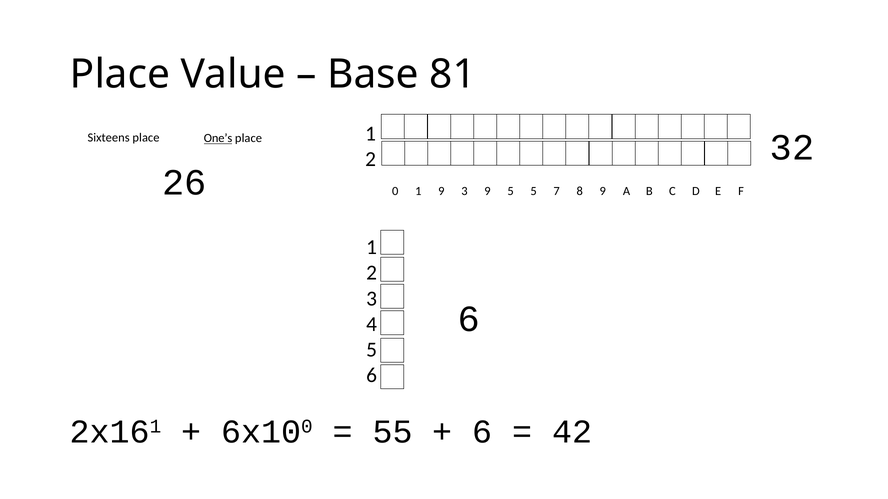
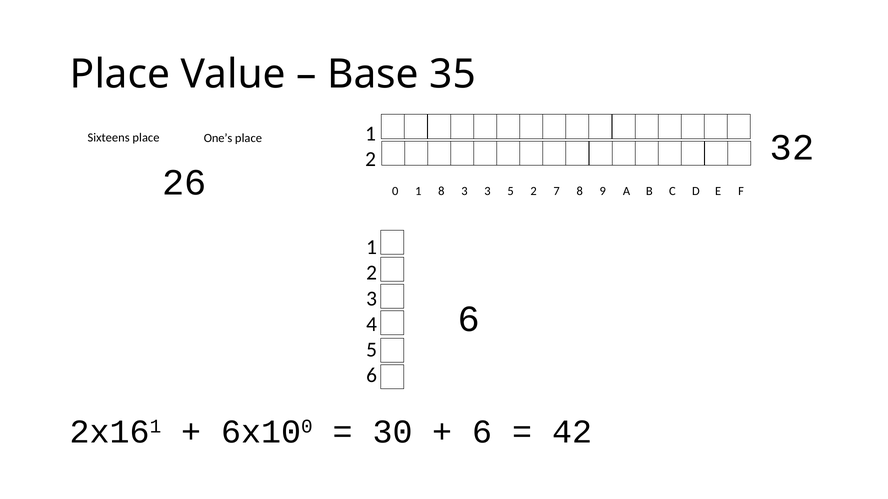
81: 81 -> 35
One’s underline: present -> none
1 9: 9 -> 8
3 9: 9 -> 3
5 5: 5 -> 2
55: 55 -> 30
